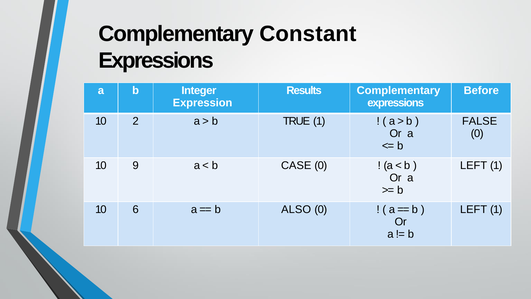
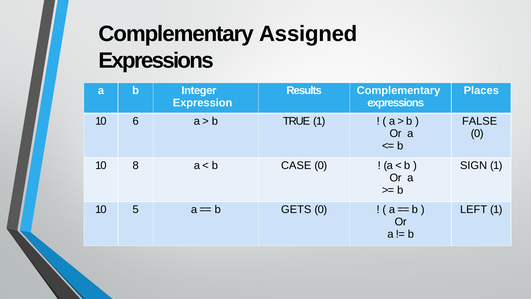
Constant: Constant -> Assigned
Before: Before -> Places
2: 2 -> 6
9: 9 -> 8
LEFT at (474, 165): LEFT -> SIGN
6: 6 -> 5
ALSO: ALSO -> GETS
